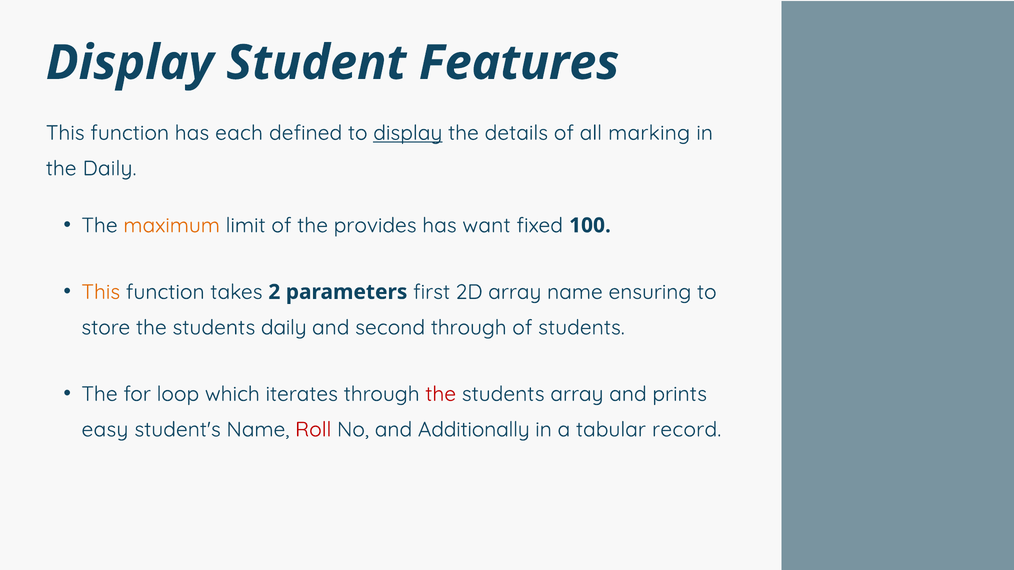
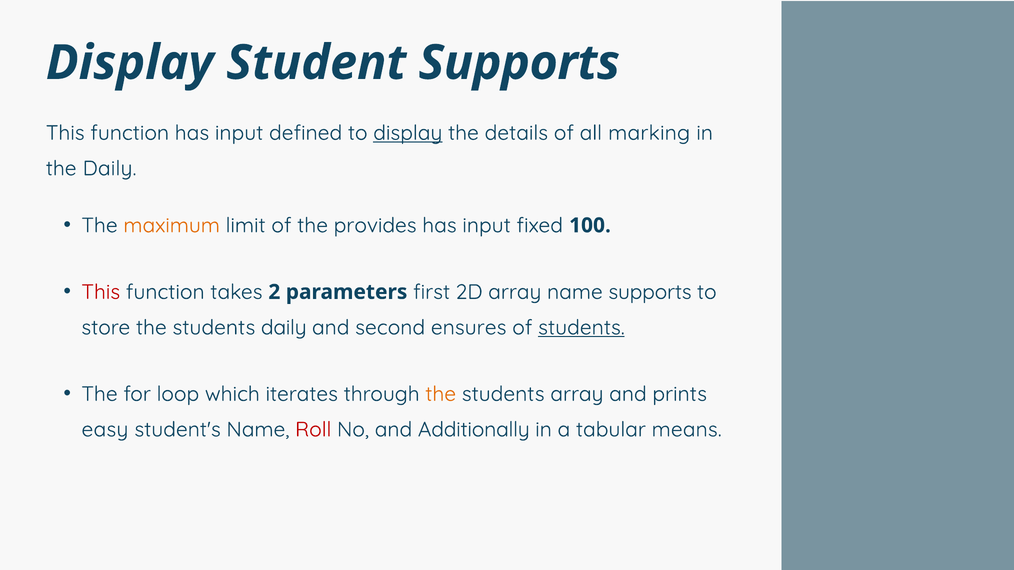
Student Features: Features -> Supports
function has each: each -> input
want at (486, 226): want -> input
This at (101, 292) colour: orange -> red
name ensuring: ensuring -> supports
second through: through -> ensures
students at (581, 328) underline: none -> present
the at (441, 394) colour: red -> orange
record: record -> means
